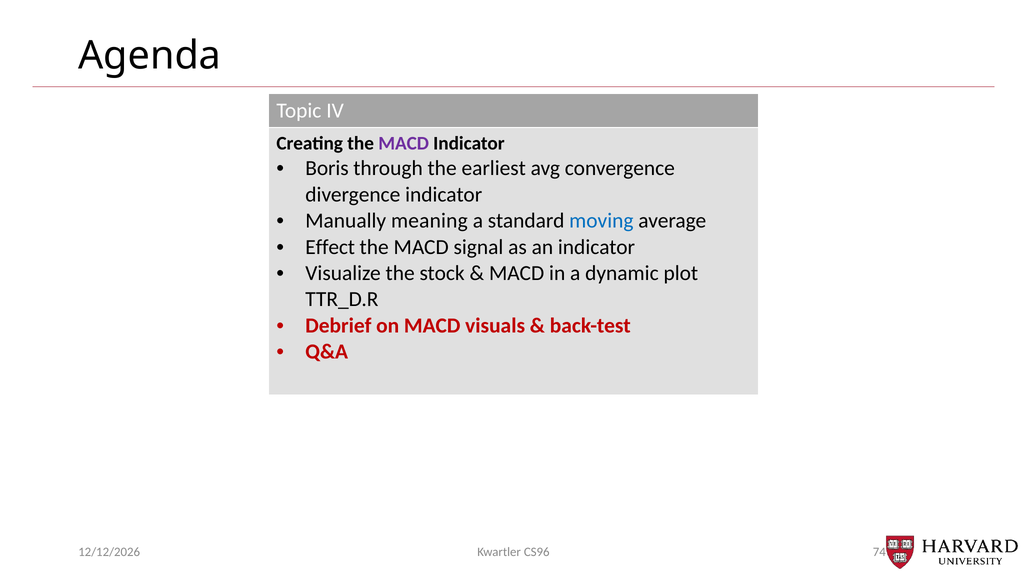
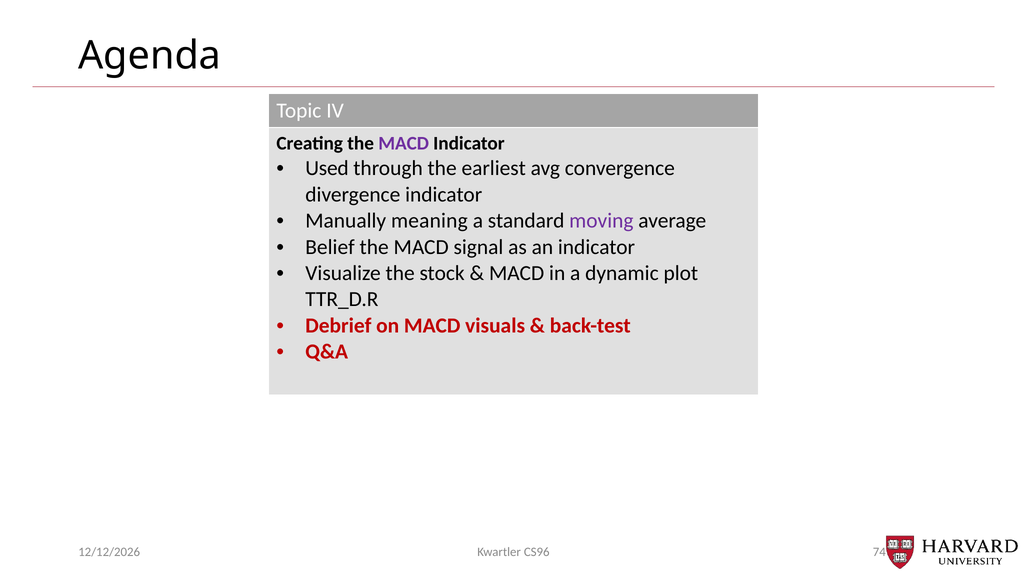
Boris: Boris -> Used
moving colour: blue -> purple
Effect: Effect -> Belief
